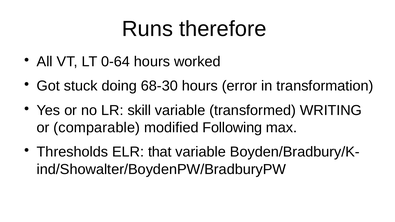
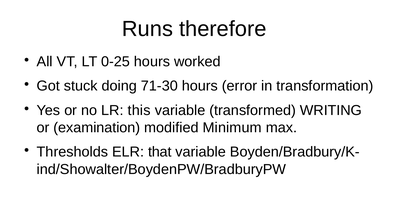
0-64: 0-64 -> 0-25
68-30: 68-30 -> 71-30
skill: skill -> this
comparable: comparable -> examination
Following: Following -> Minimum
